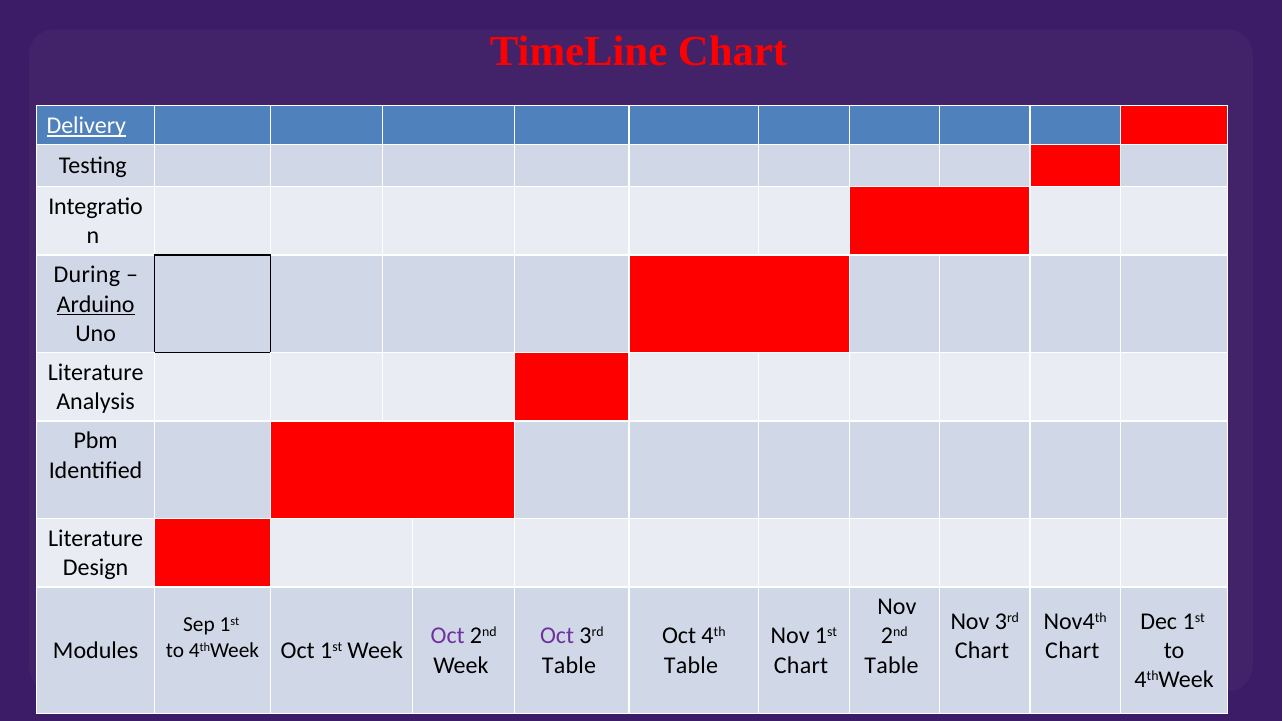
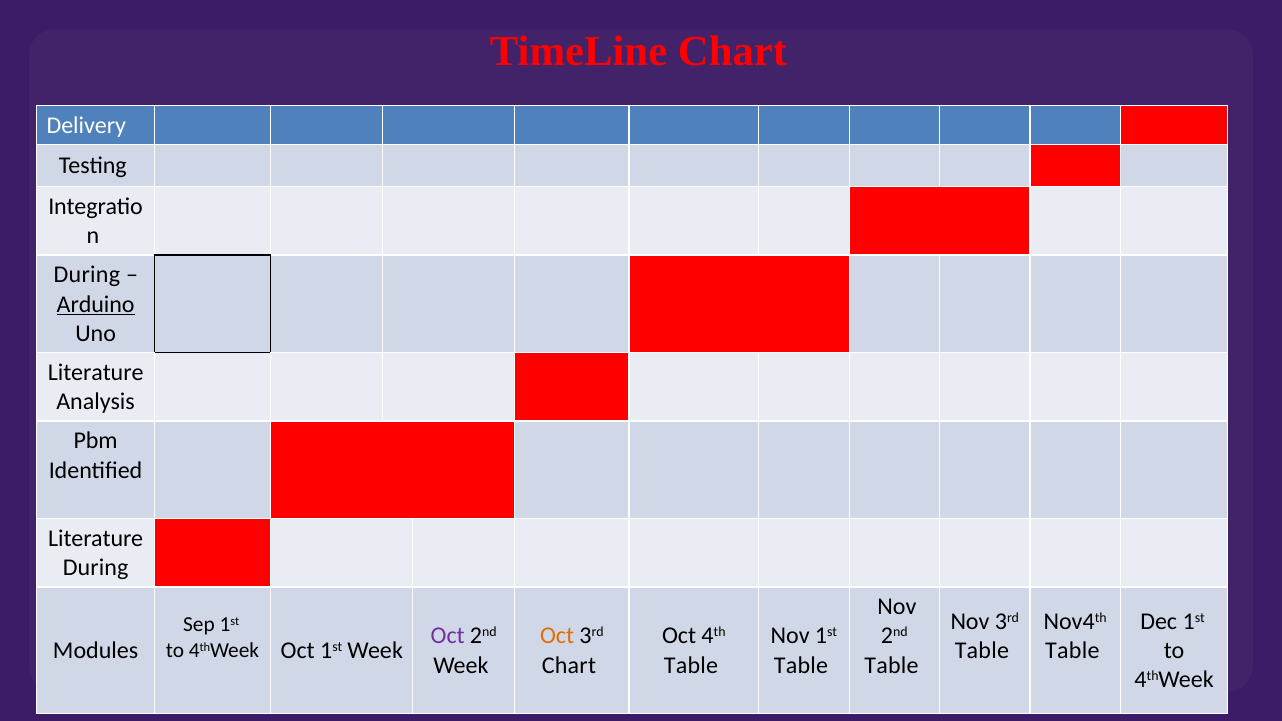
Delivery underline: present -> none
Design at (96, 568): Design -> During
Oct at (557, 636) colour: purple -> orange
Chart at (982, 651): Chart -> Table
Chart at (1072, 651): Chart -> Table
Table at (569, 665): Table -> Chart
Chart at (801, 665): Chart -> Table
